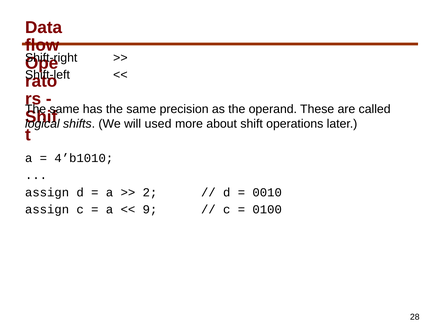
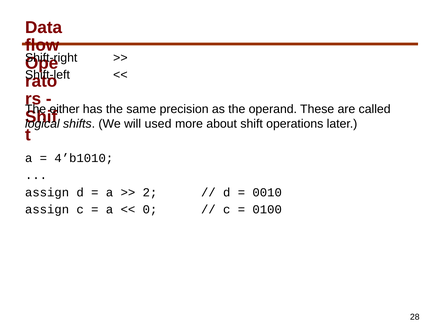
same at (64, 109): same -> either
9: 9 -> 0
